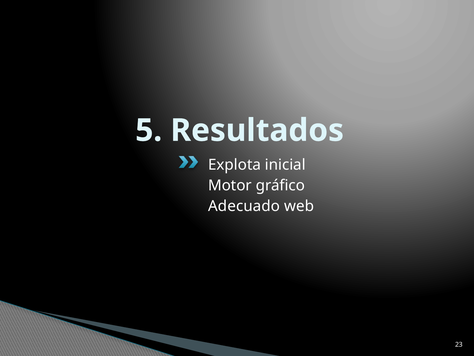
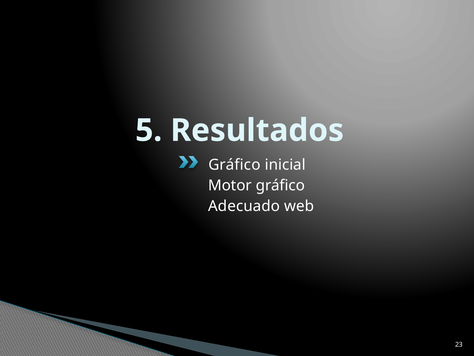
Explota at (235, 164): Explota -> Gráfico
